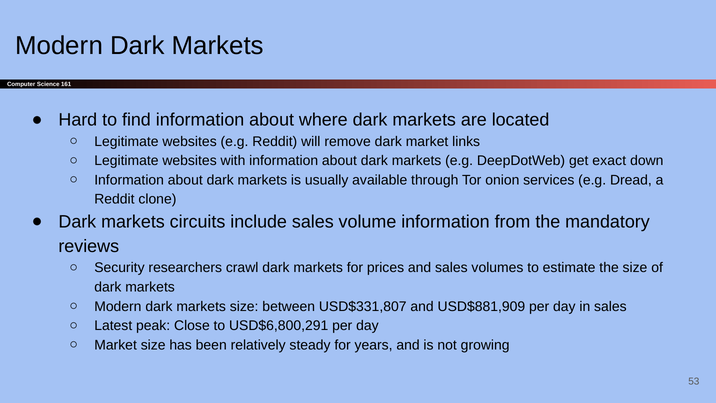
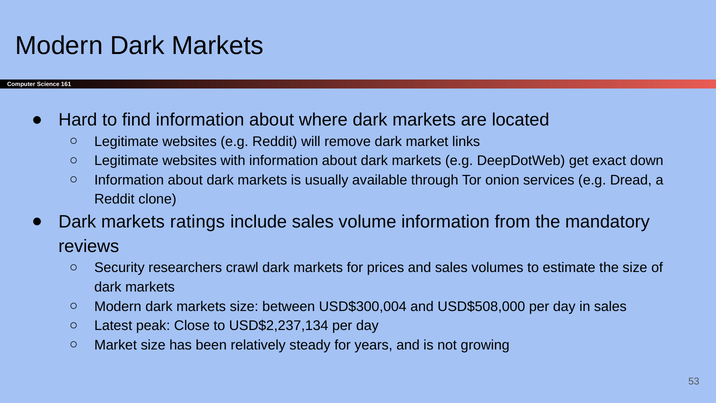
circuits: circuits -> ratings
USD$331,807: USD$331,807 -> USD$300,004
USD$881,909: USD$881,909 -> USD$508,000
USD$6,800,291: USD$6,800,291 -> USD$2,237,134
